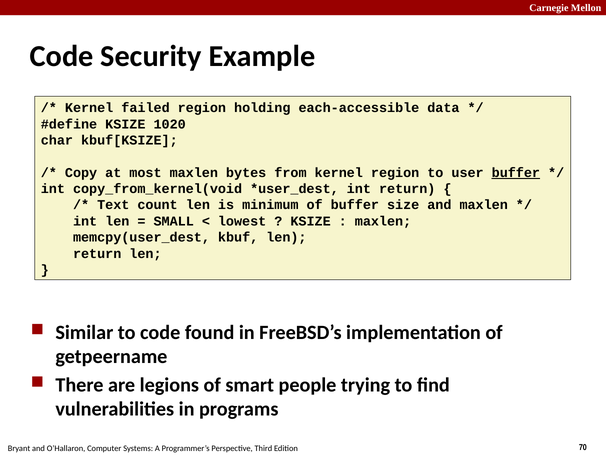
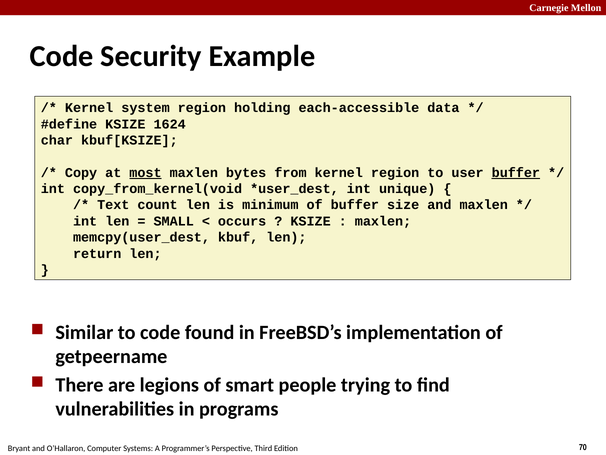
failed: failed -> system
1020: 1020 -> 1624
most underline: none -> present
int return: return -> unique
lowest: lowest -> occurs
